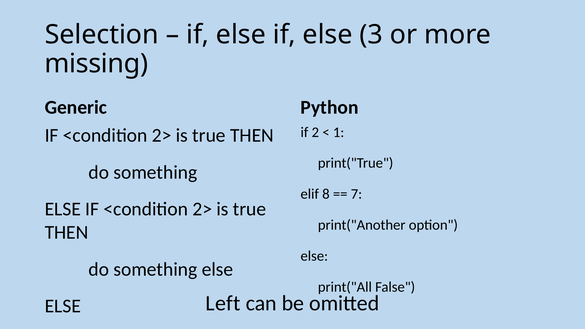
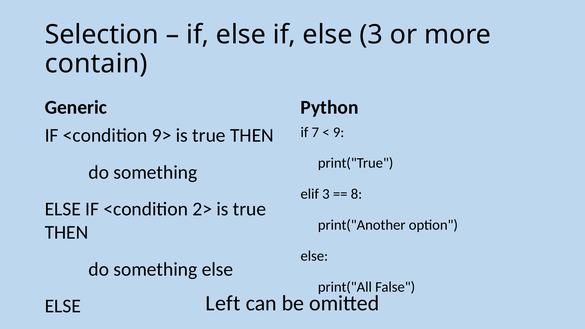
missing: missing -> contain
2: 2 -> 7
1: 1 -> 9
2> at (162, 135): 2> -> 9>
elif 8: 8 -> 3
7: 7 -> 8
